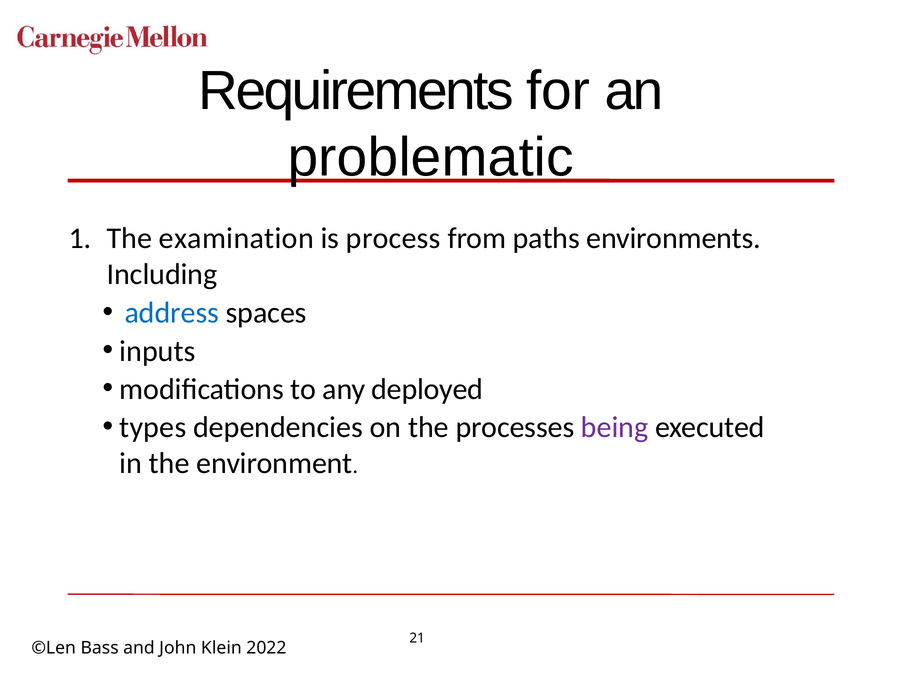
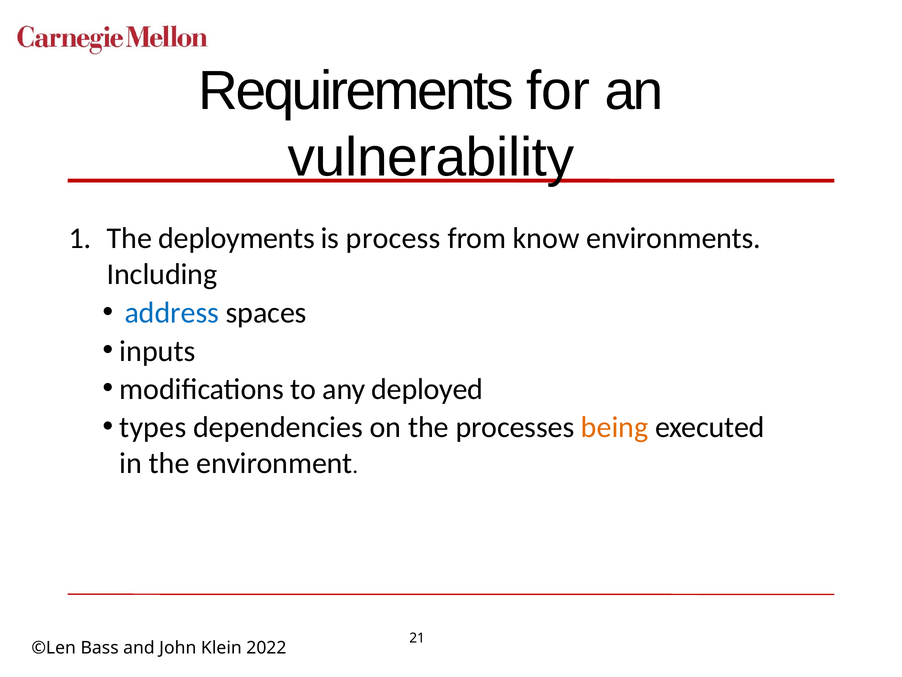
problematic: problematic -> vulnerability
examination: examination -> deployments
paths: paths -> know
being colour: purple -> orange
